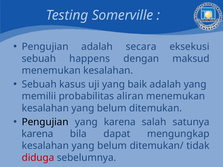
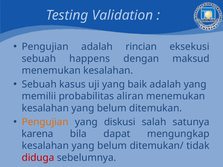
Somerville: Somerville -> Validation
secara: secara -> rincian
Pengujian at (45, 122) colour: black -> orange
yang karena: karena -> diskusi
